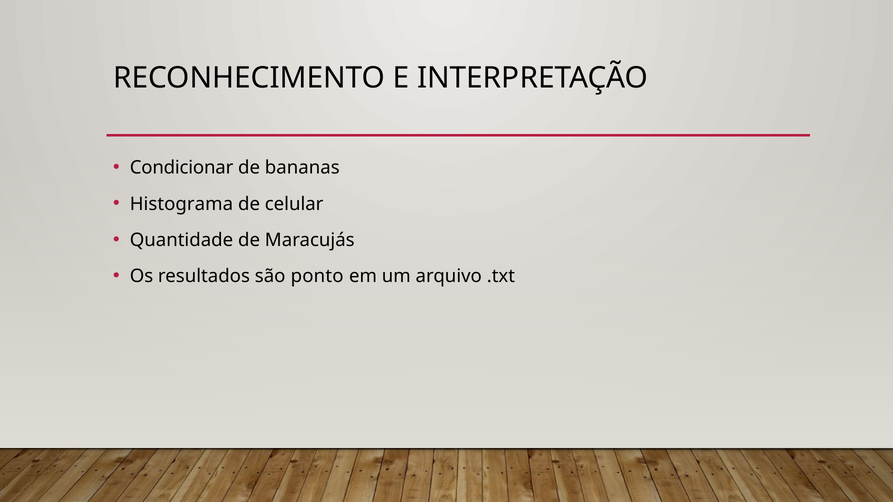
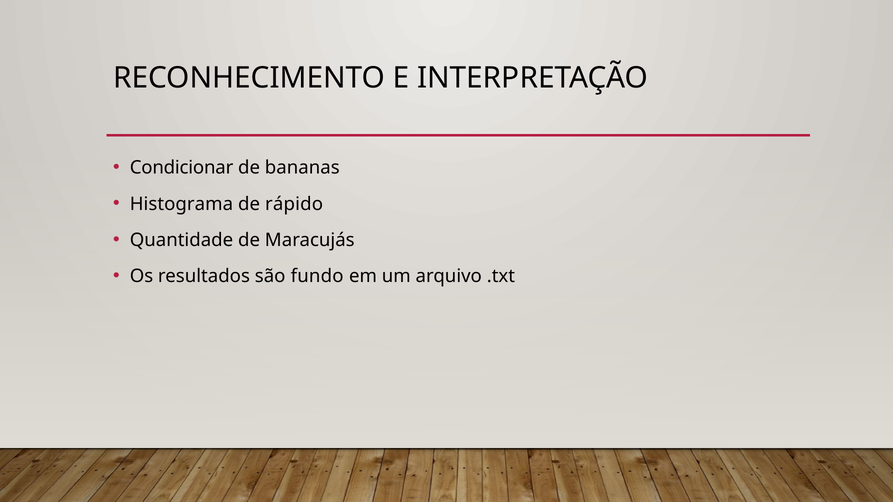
celular: celular -> rápido
ponto: ponto -> fundo
